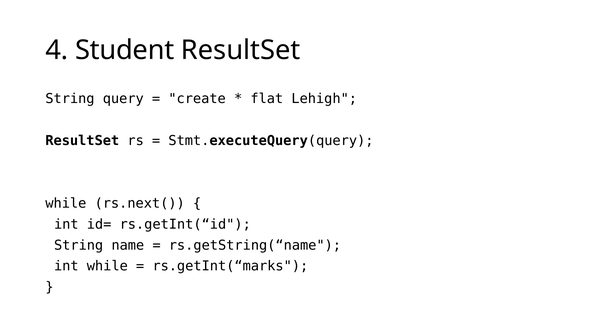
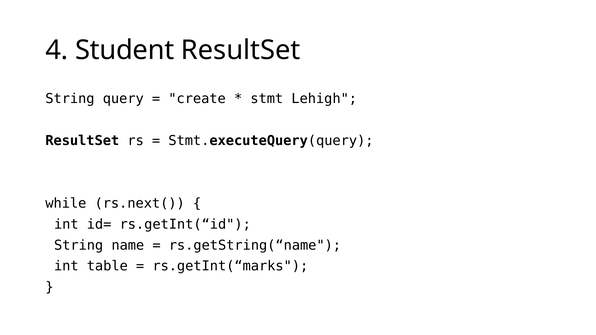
flat: flat -> stmt
int while: while -> table
